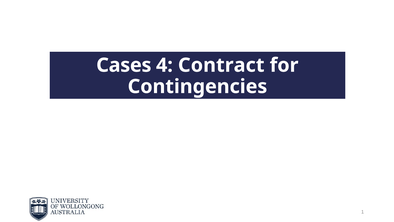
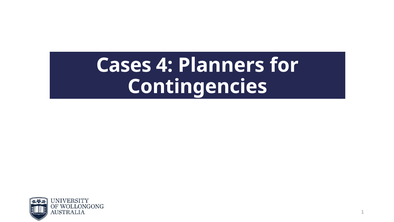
Contract: Contract -> Planners
